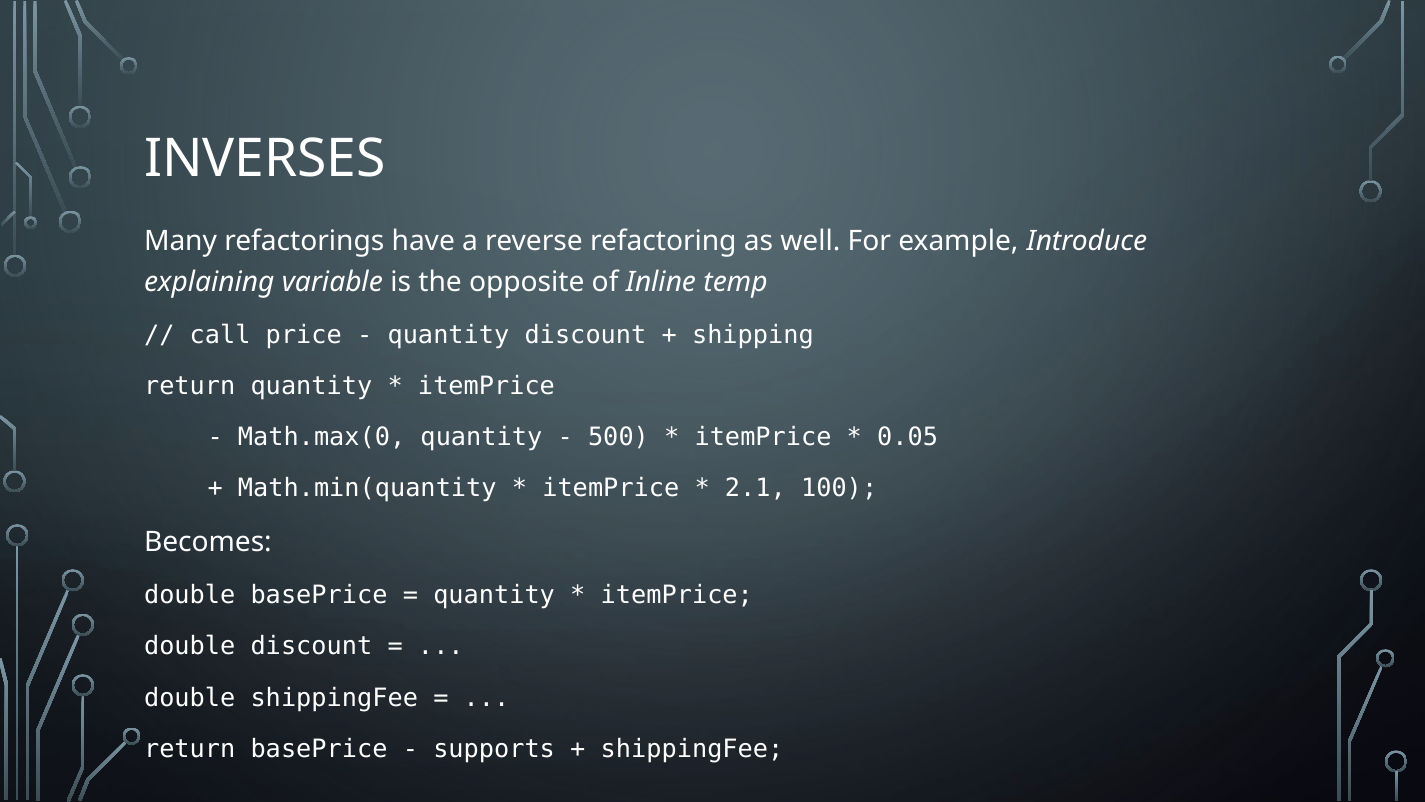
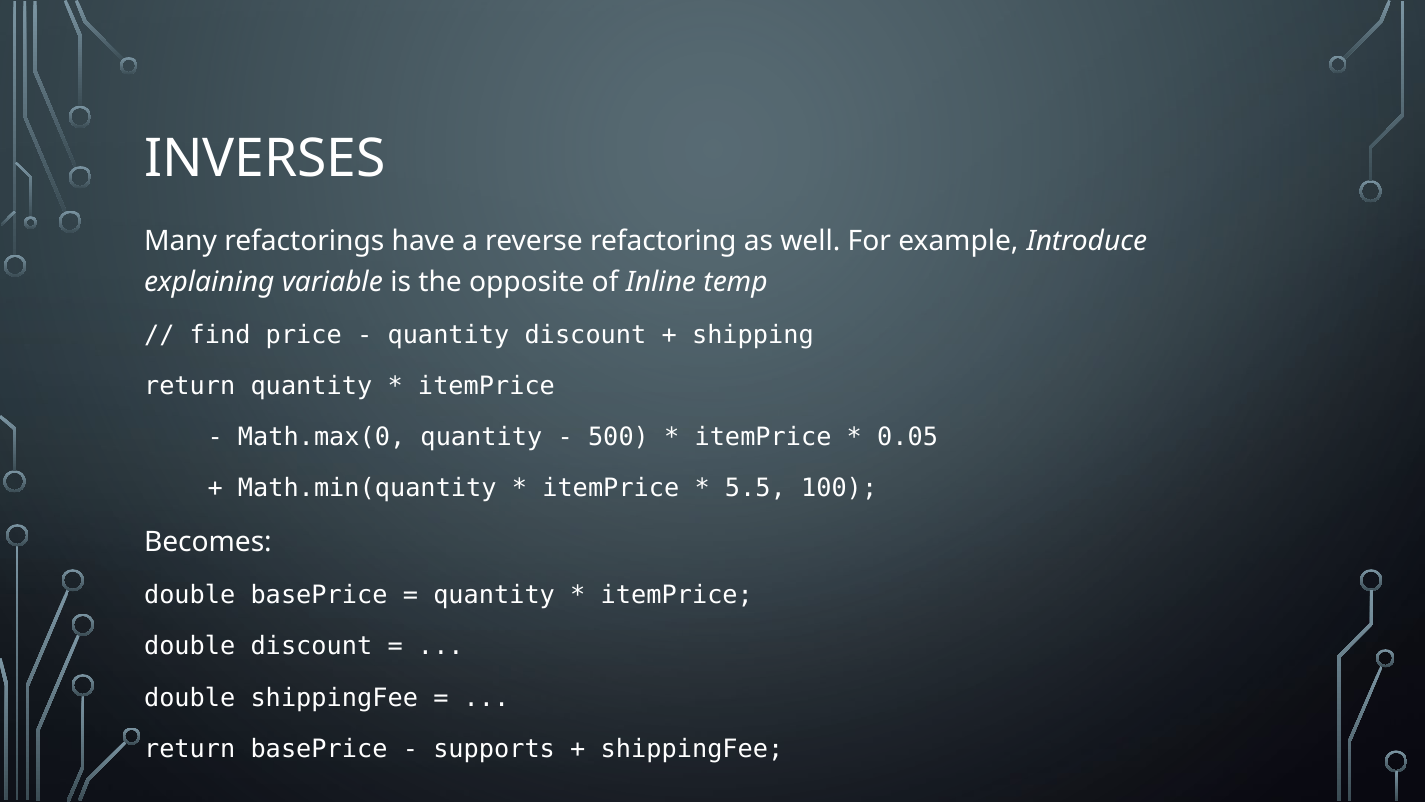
call: call -> find
2.1: 2.1 -> 5.5
